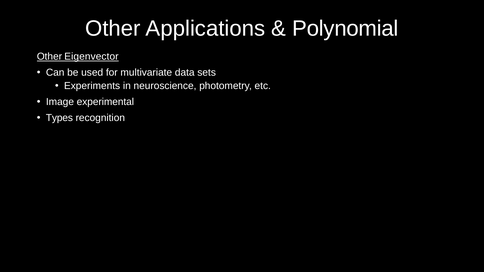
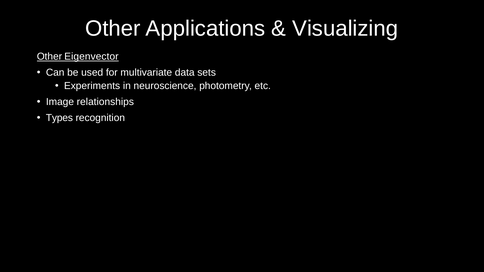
Polynomial: Polynomial -> Visualizing
experimental: experimental -> relationships
